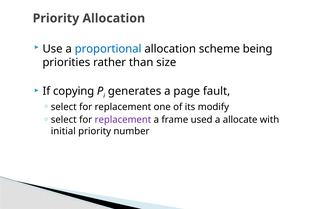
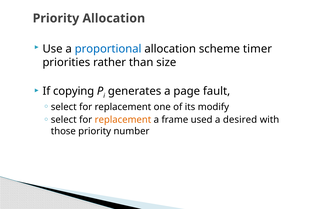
being: being -> timer
replacement at (123, 120) colour: purple -> orange
allocate: allocate -> desired
initial: initial -> those
